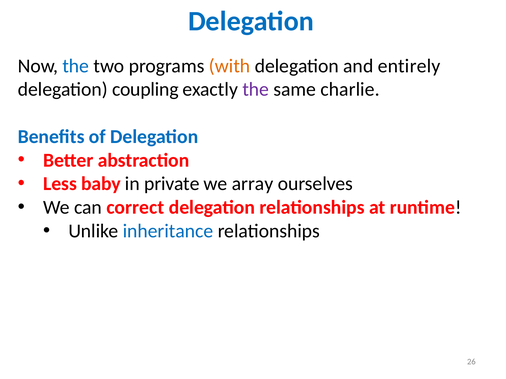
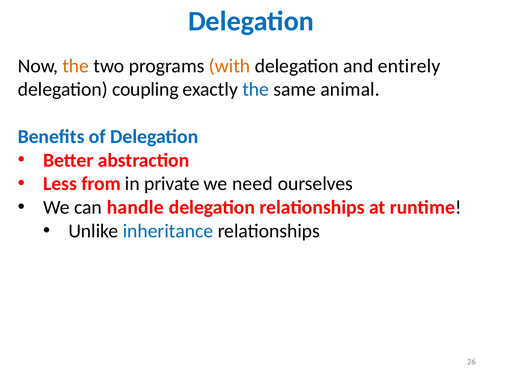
the at (76, 66) colour: blue -> orange
the at (256, 90) colour: purple -> blue
charlie: charlie -> animal
baby: baby -> from
array: array -> need
correct: correct -> handle
